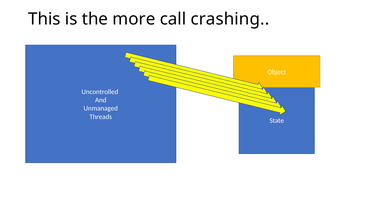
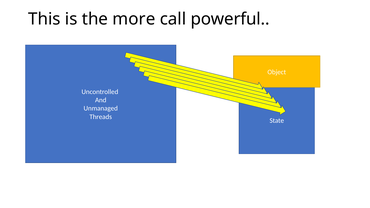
crashing: crashing -> powerful
